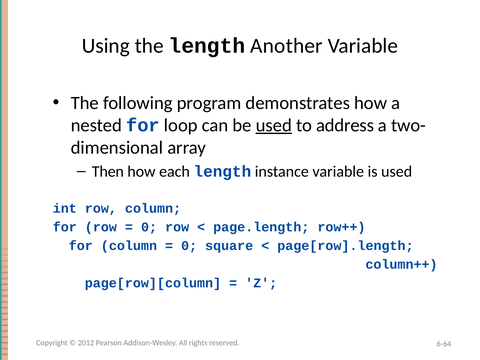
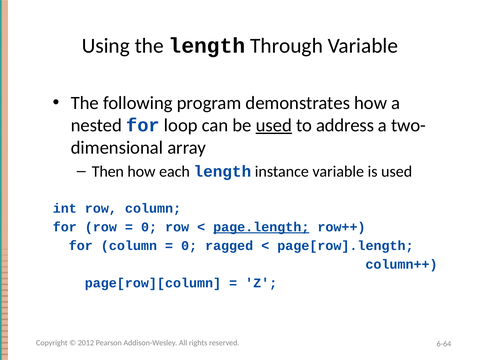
Another: Another -> Through
page.length underline: none -> present
square: square -> ragged
